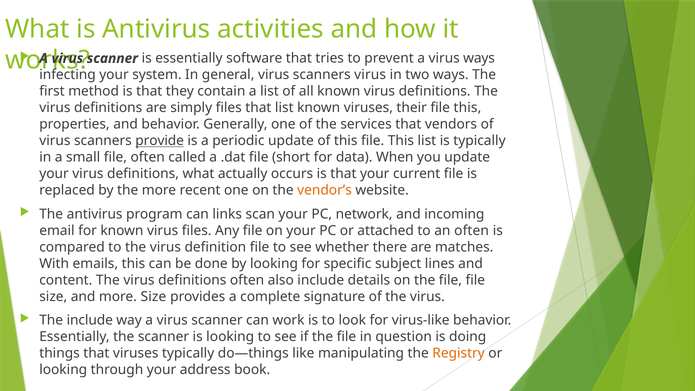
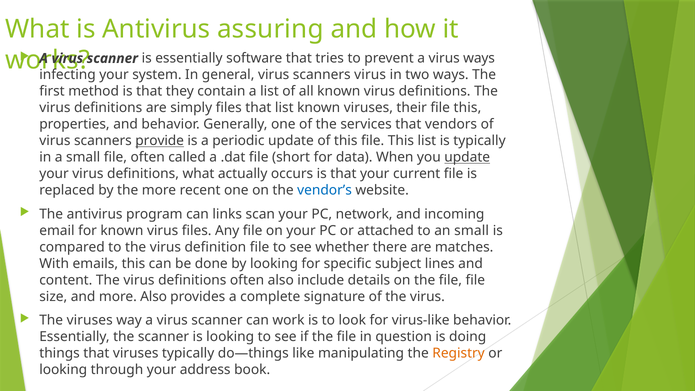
activities: activities -> assuring
update at (467, 157) underline: none -> present
vendor’s colour: orange -> blue
an often: often -> small
more Size: Size -> Also
The include: include -> viruses
